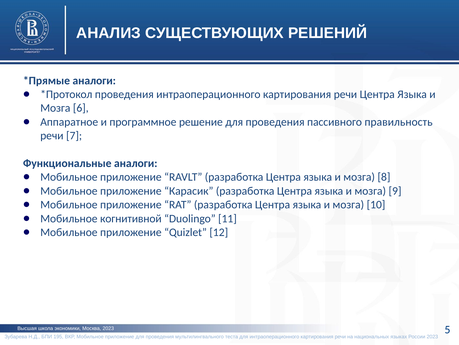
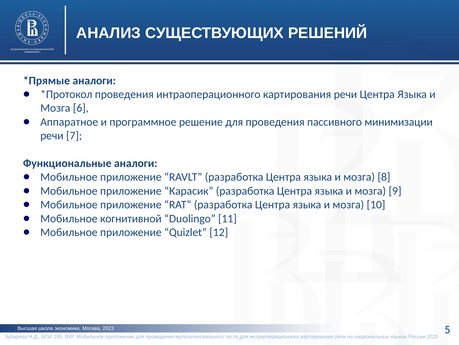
правильность: правильность -> минимизации
